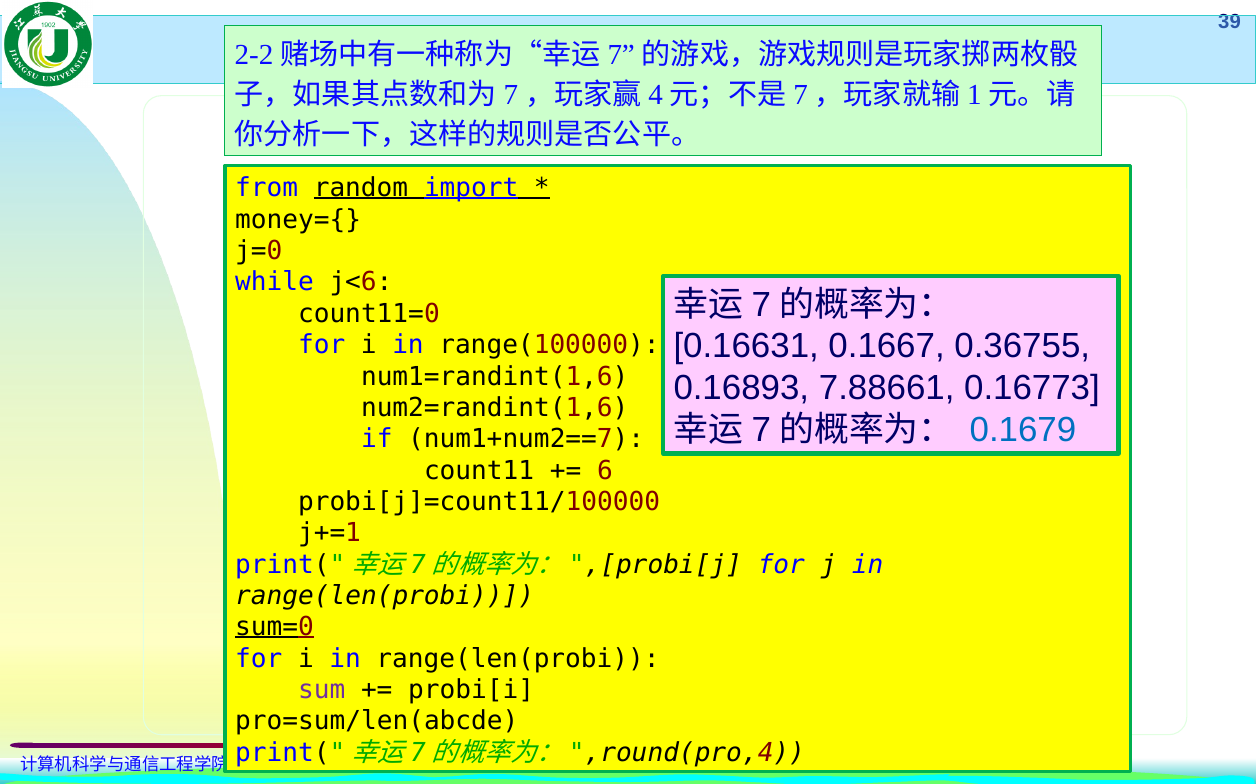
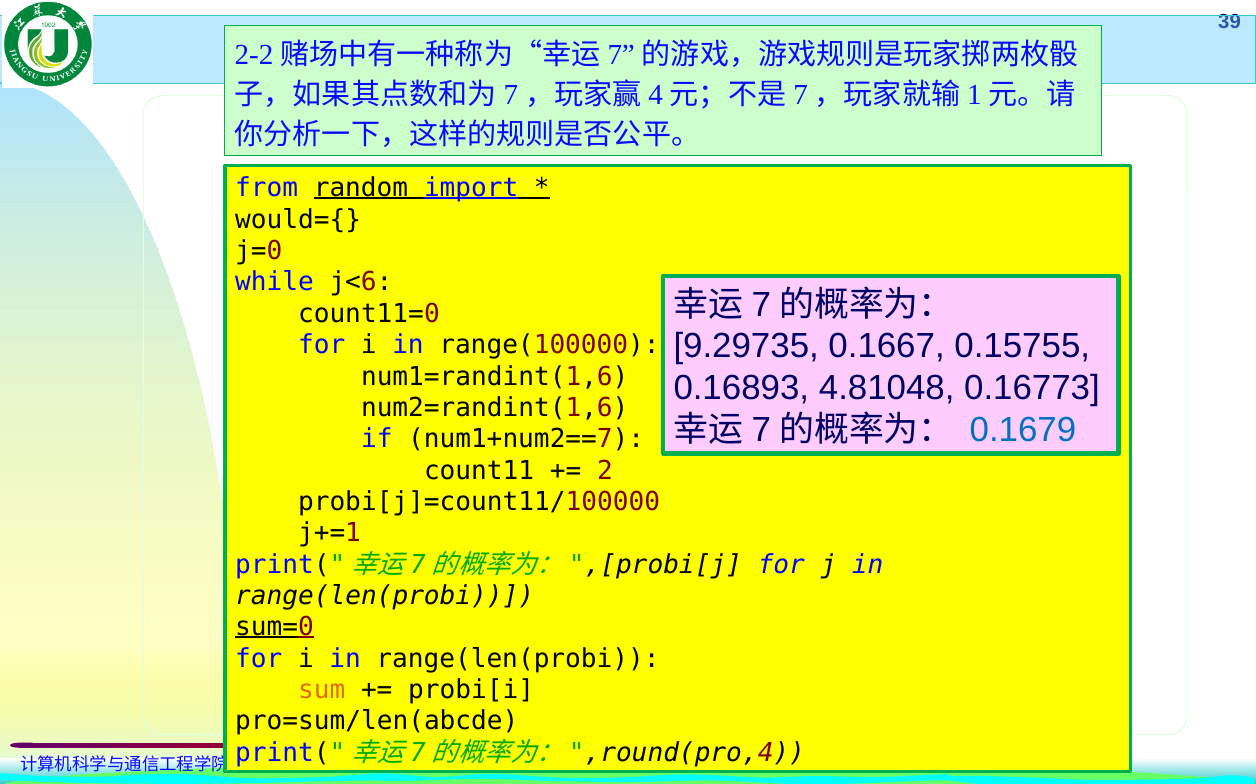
money={: money={ -> would={
0.16631: 0.16631 -> 9.29735
0.36755: 0.36755 -> 0.15755
7.88661: 7.88661 -> 4.81048
6: 6 -> 2
sum colour: purple -> orange
